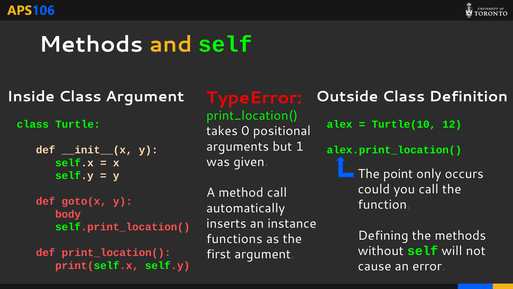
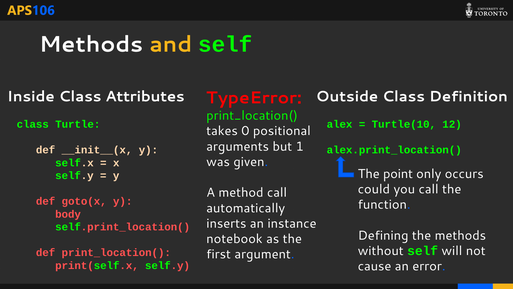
Class Argument: Argument -> Attributes
functions: functions -> notebook
